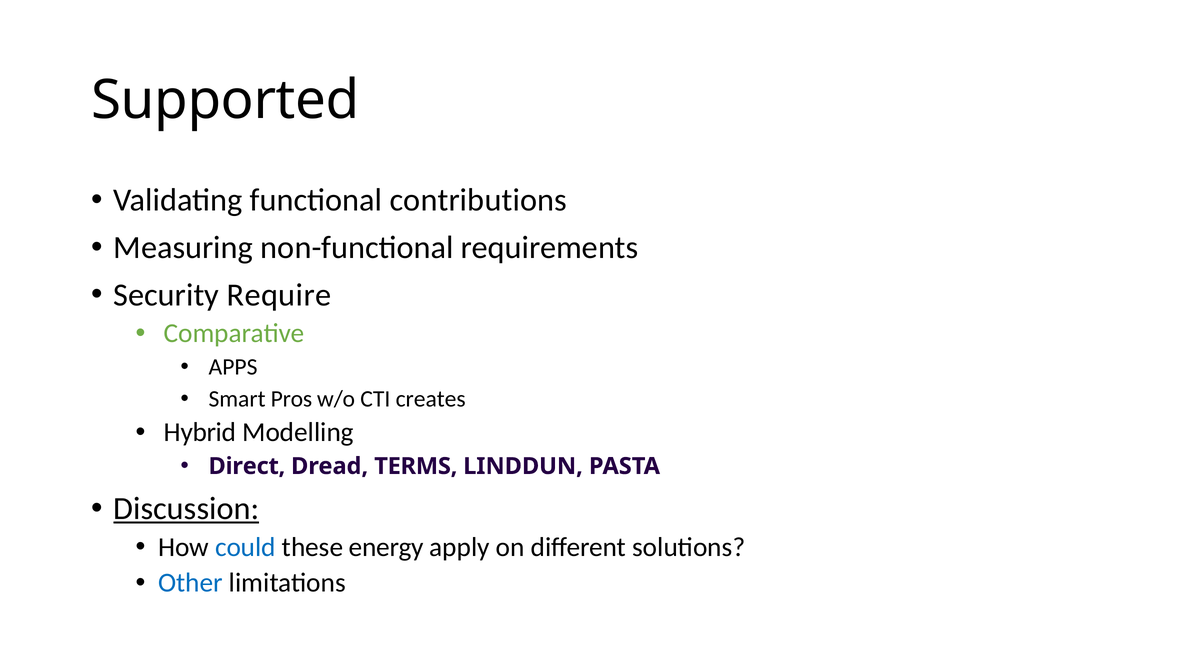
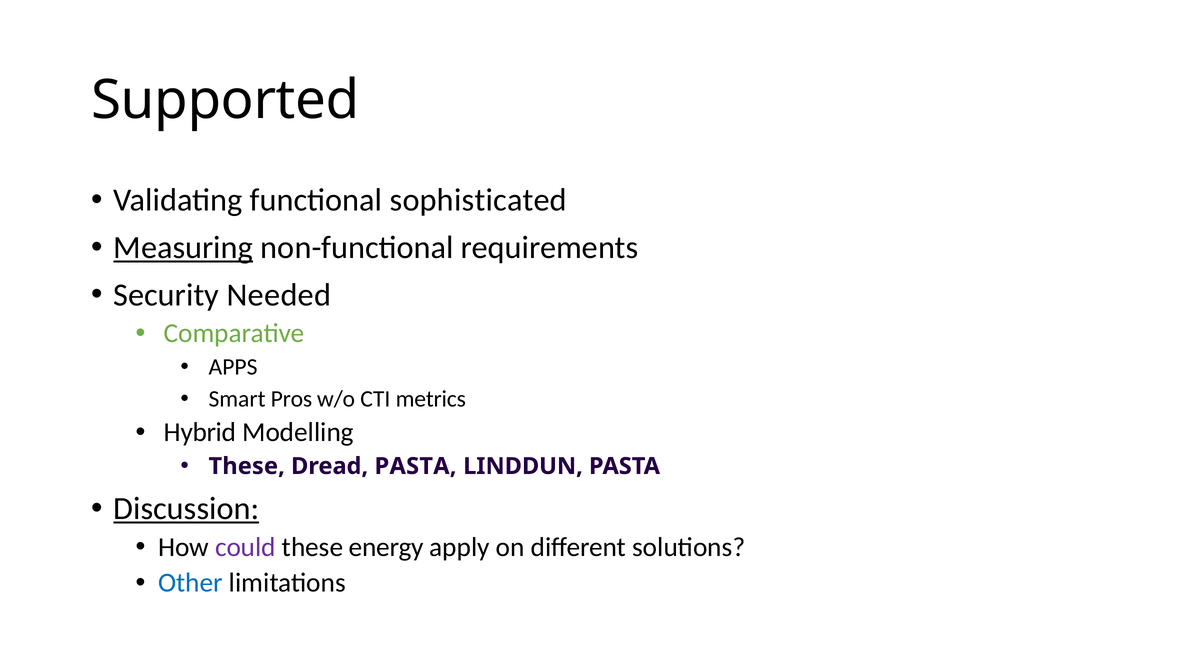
contributions: contributions -> sophisticated
Measuring underline: none -> present
Require: Require -> Needed
creates: creates -> metrics
Direct at (247, 467): Direct -> These
Dread TERMS: TERMS -> PASTA
could colour: blue -> purple
